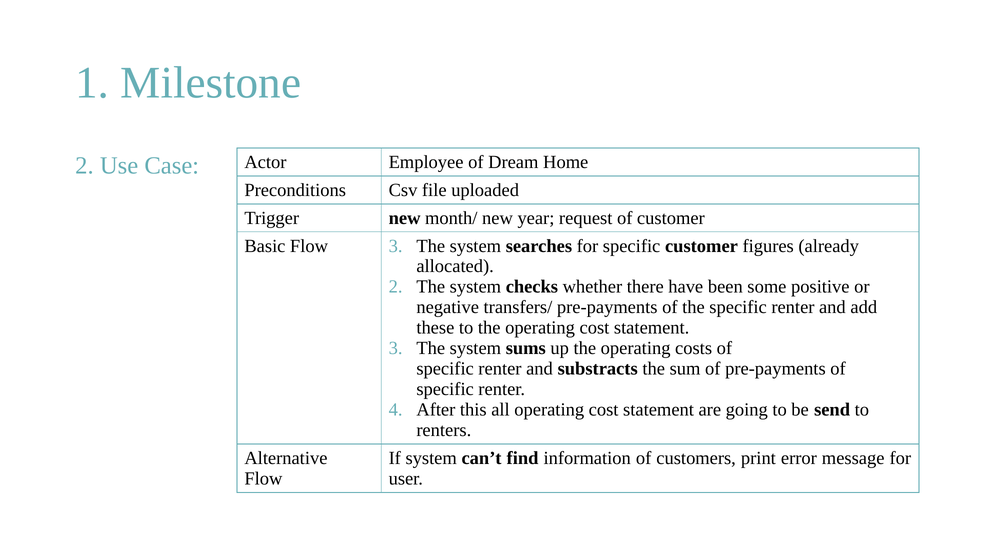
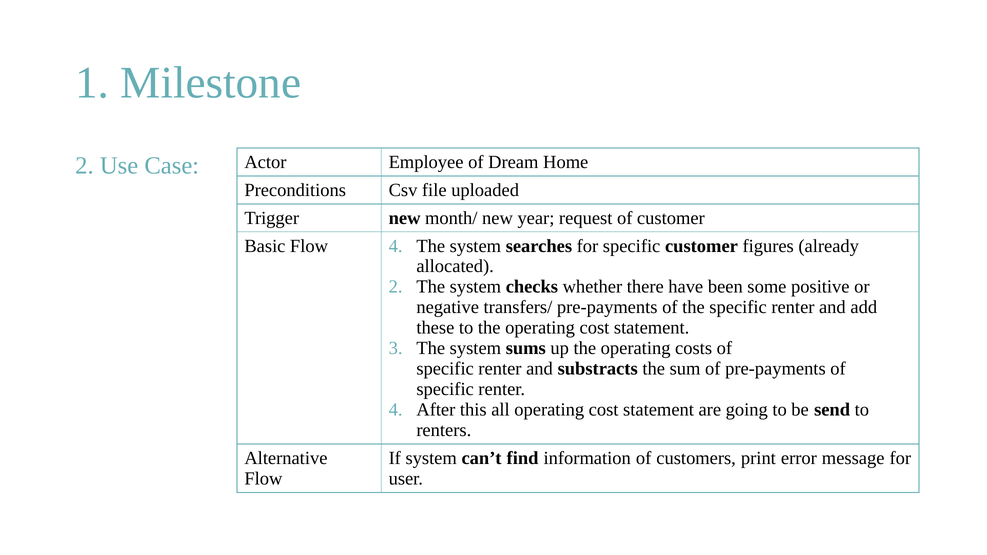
Flow 3: 3 -> 4
